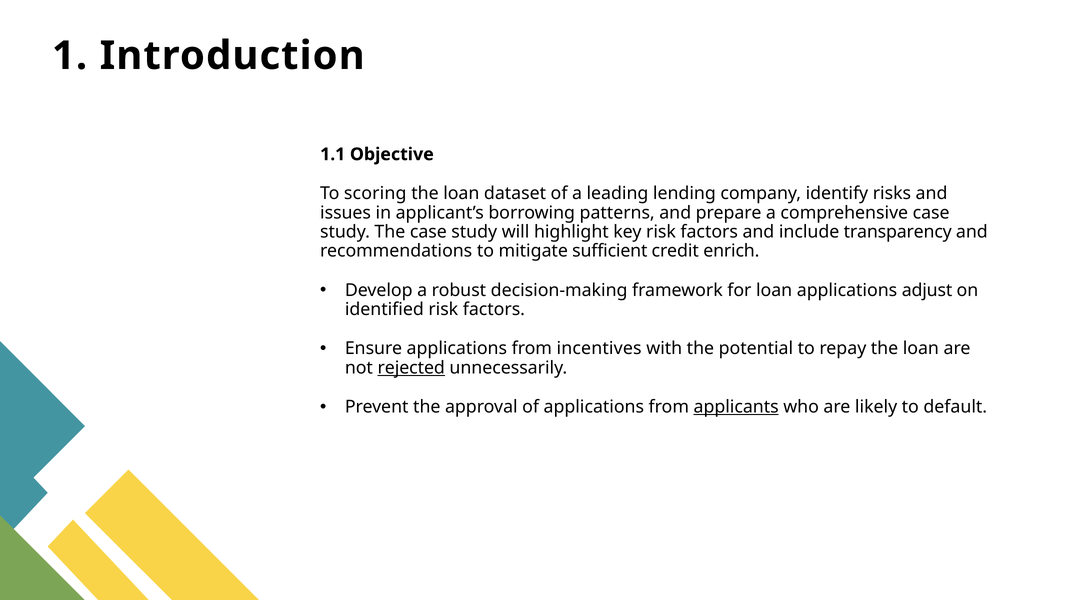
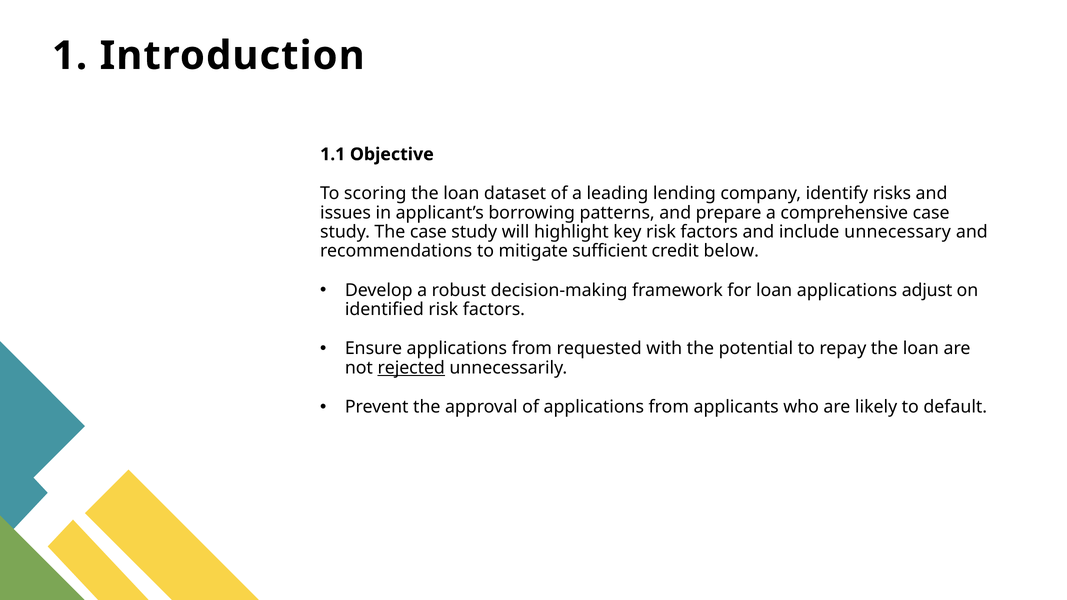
transparency: transparency -> unnecessary
enrich: enrich -> below
incentives: incentives -> requested
applicants underline: present -> none
